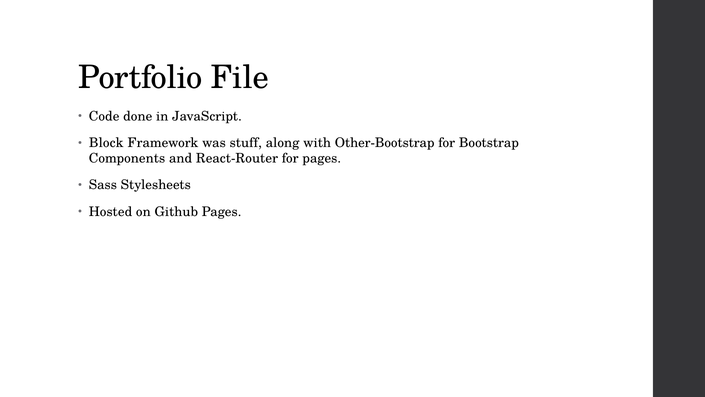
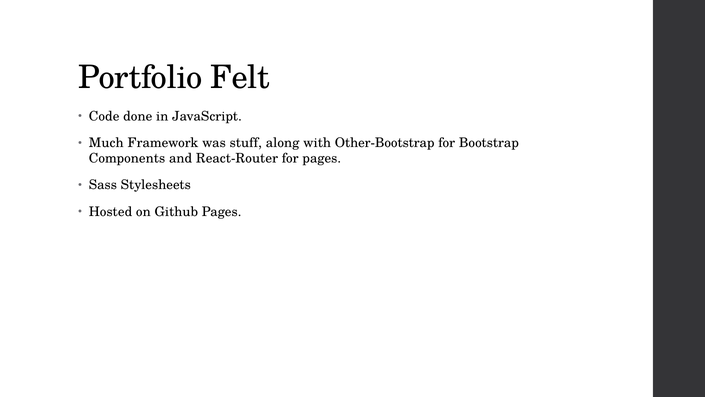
File: File -> Felt
Block: Block -> Much
